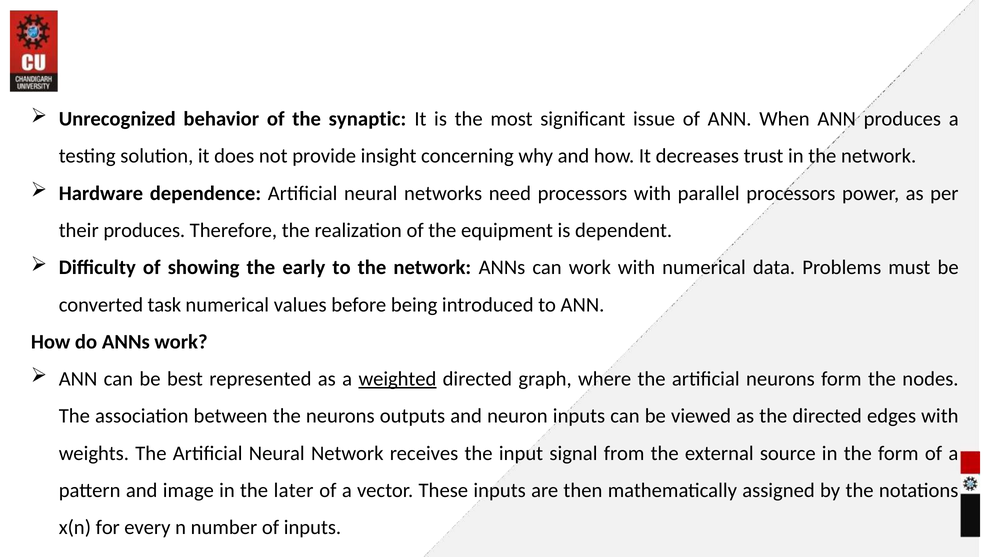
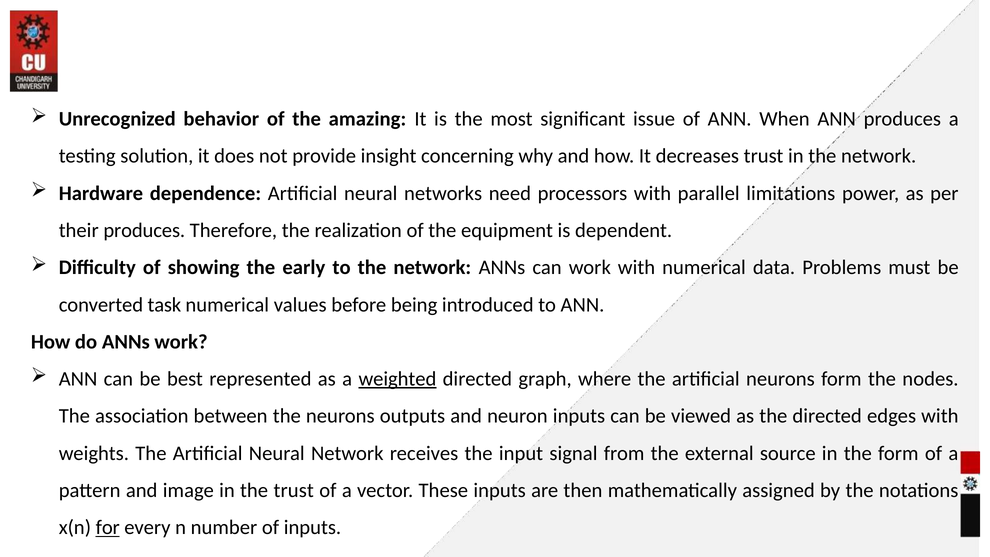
synaptic: synaptic -> amazing
parallel processors: processors -> limitations
the later: later -> trust
for underline: none -> present
